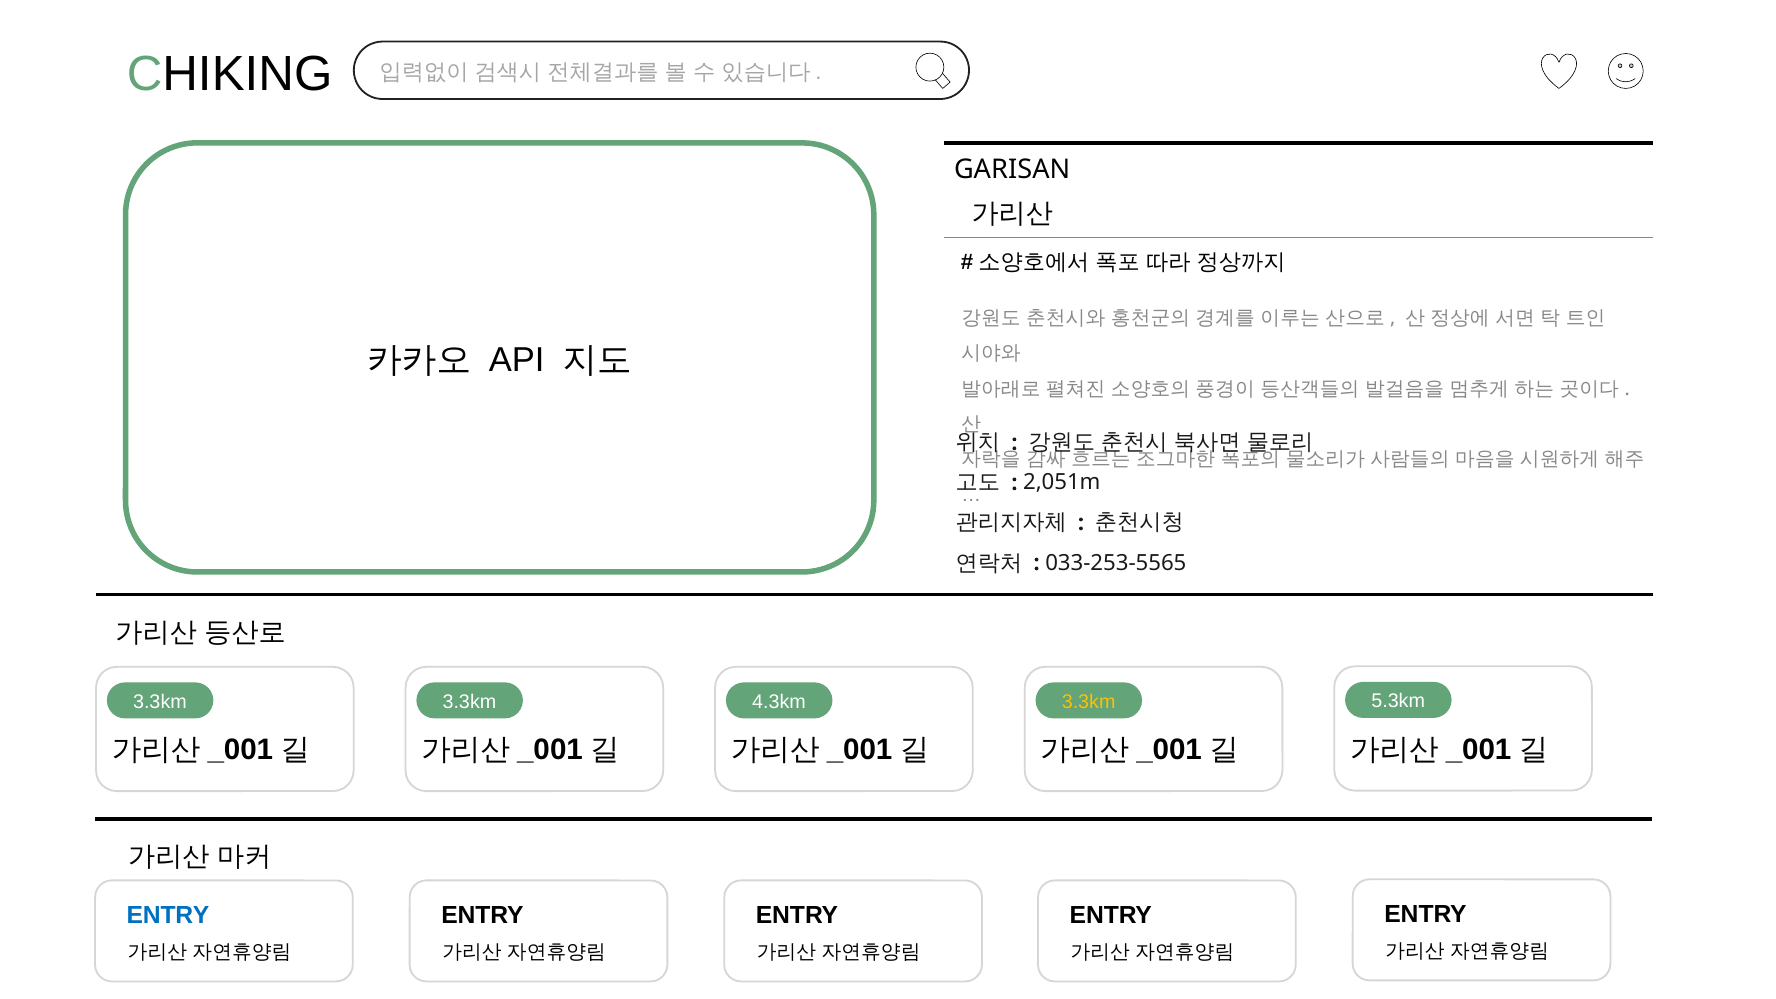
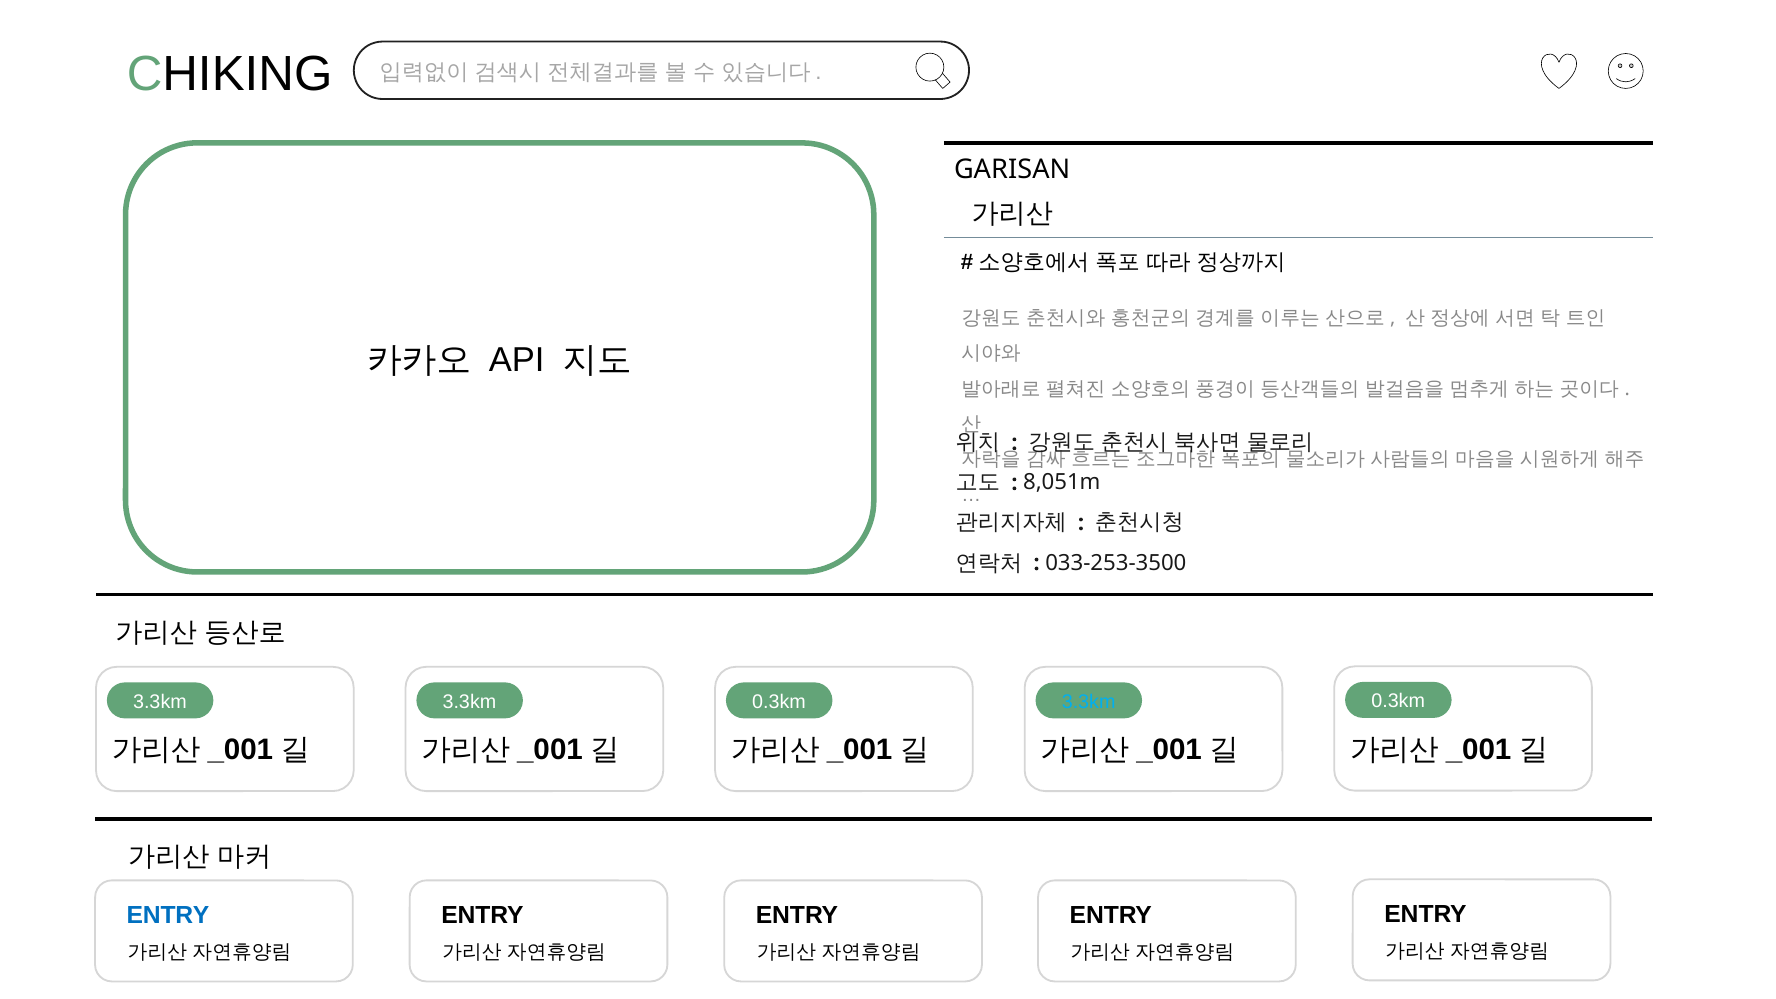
2,051m: 2,051m -> 8,051m
033-253-5565: 033-253-5565 -> 033-253-3500
5.3km at (1398, 701): 5.3km -> 0.3km
4.3km at (779, 702): 4.3km -> 0.3km
3.3km at (1089, 702) colour: yellow -> light blue
